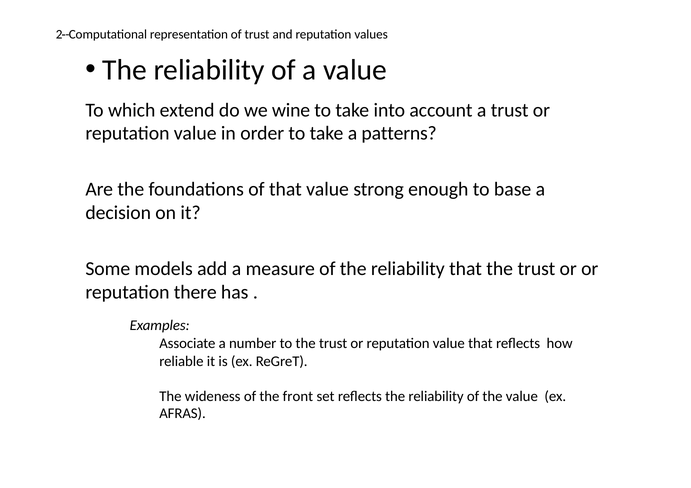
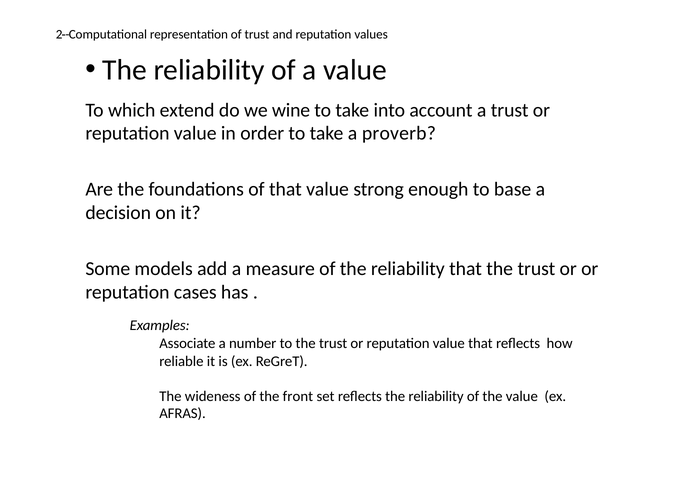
patterns: patterns -> proverb
there: there -> cases
